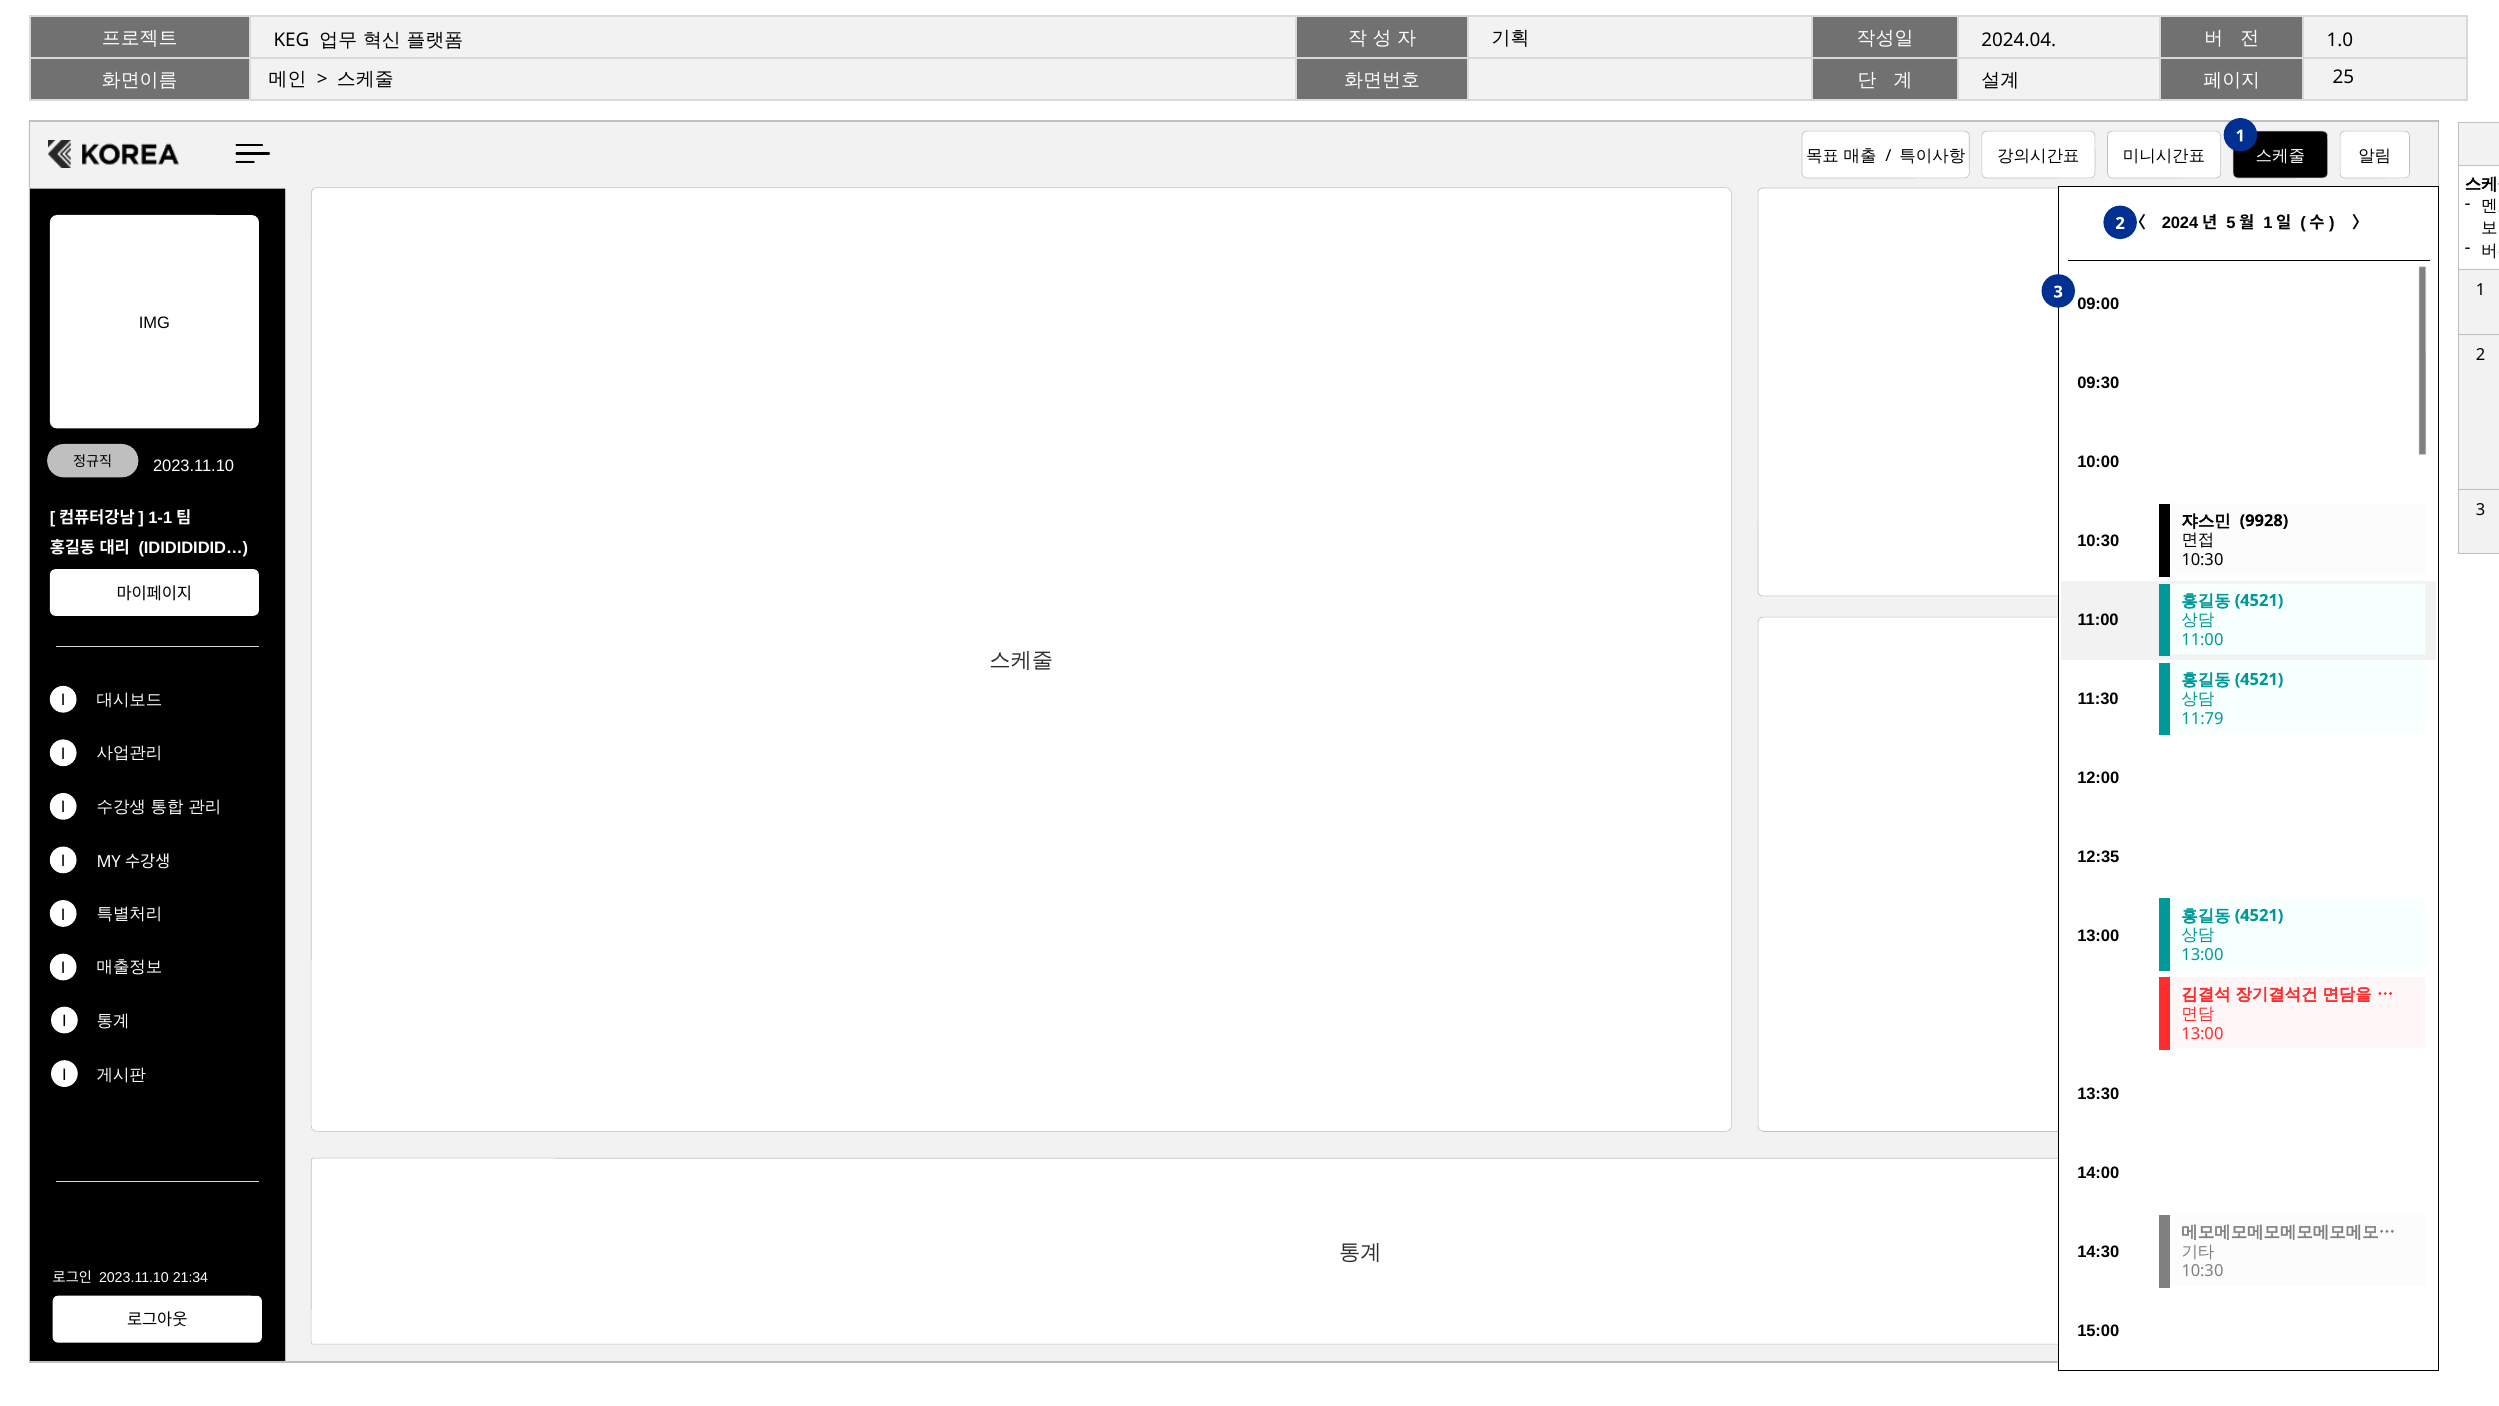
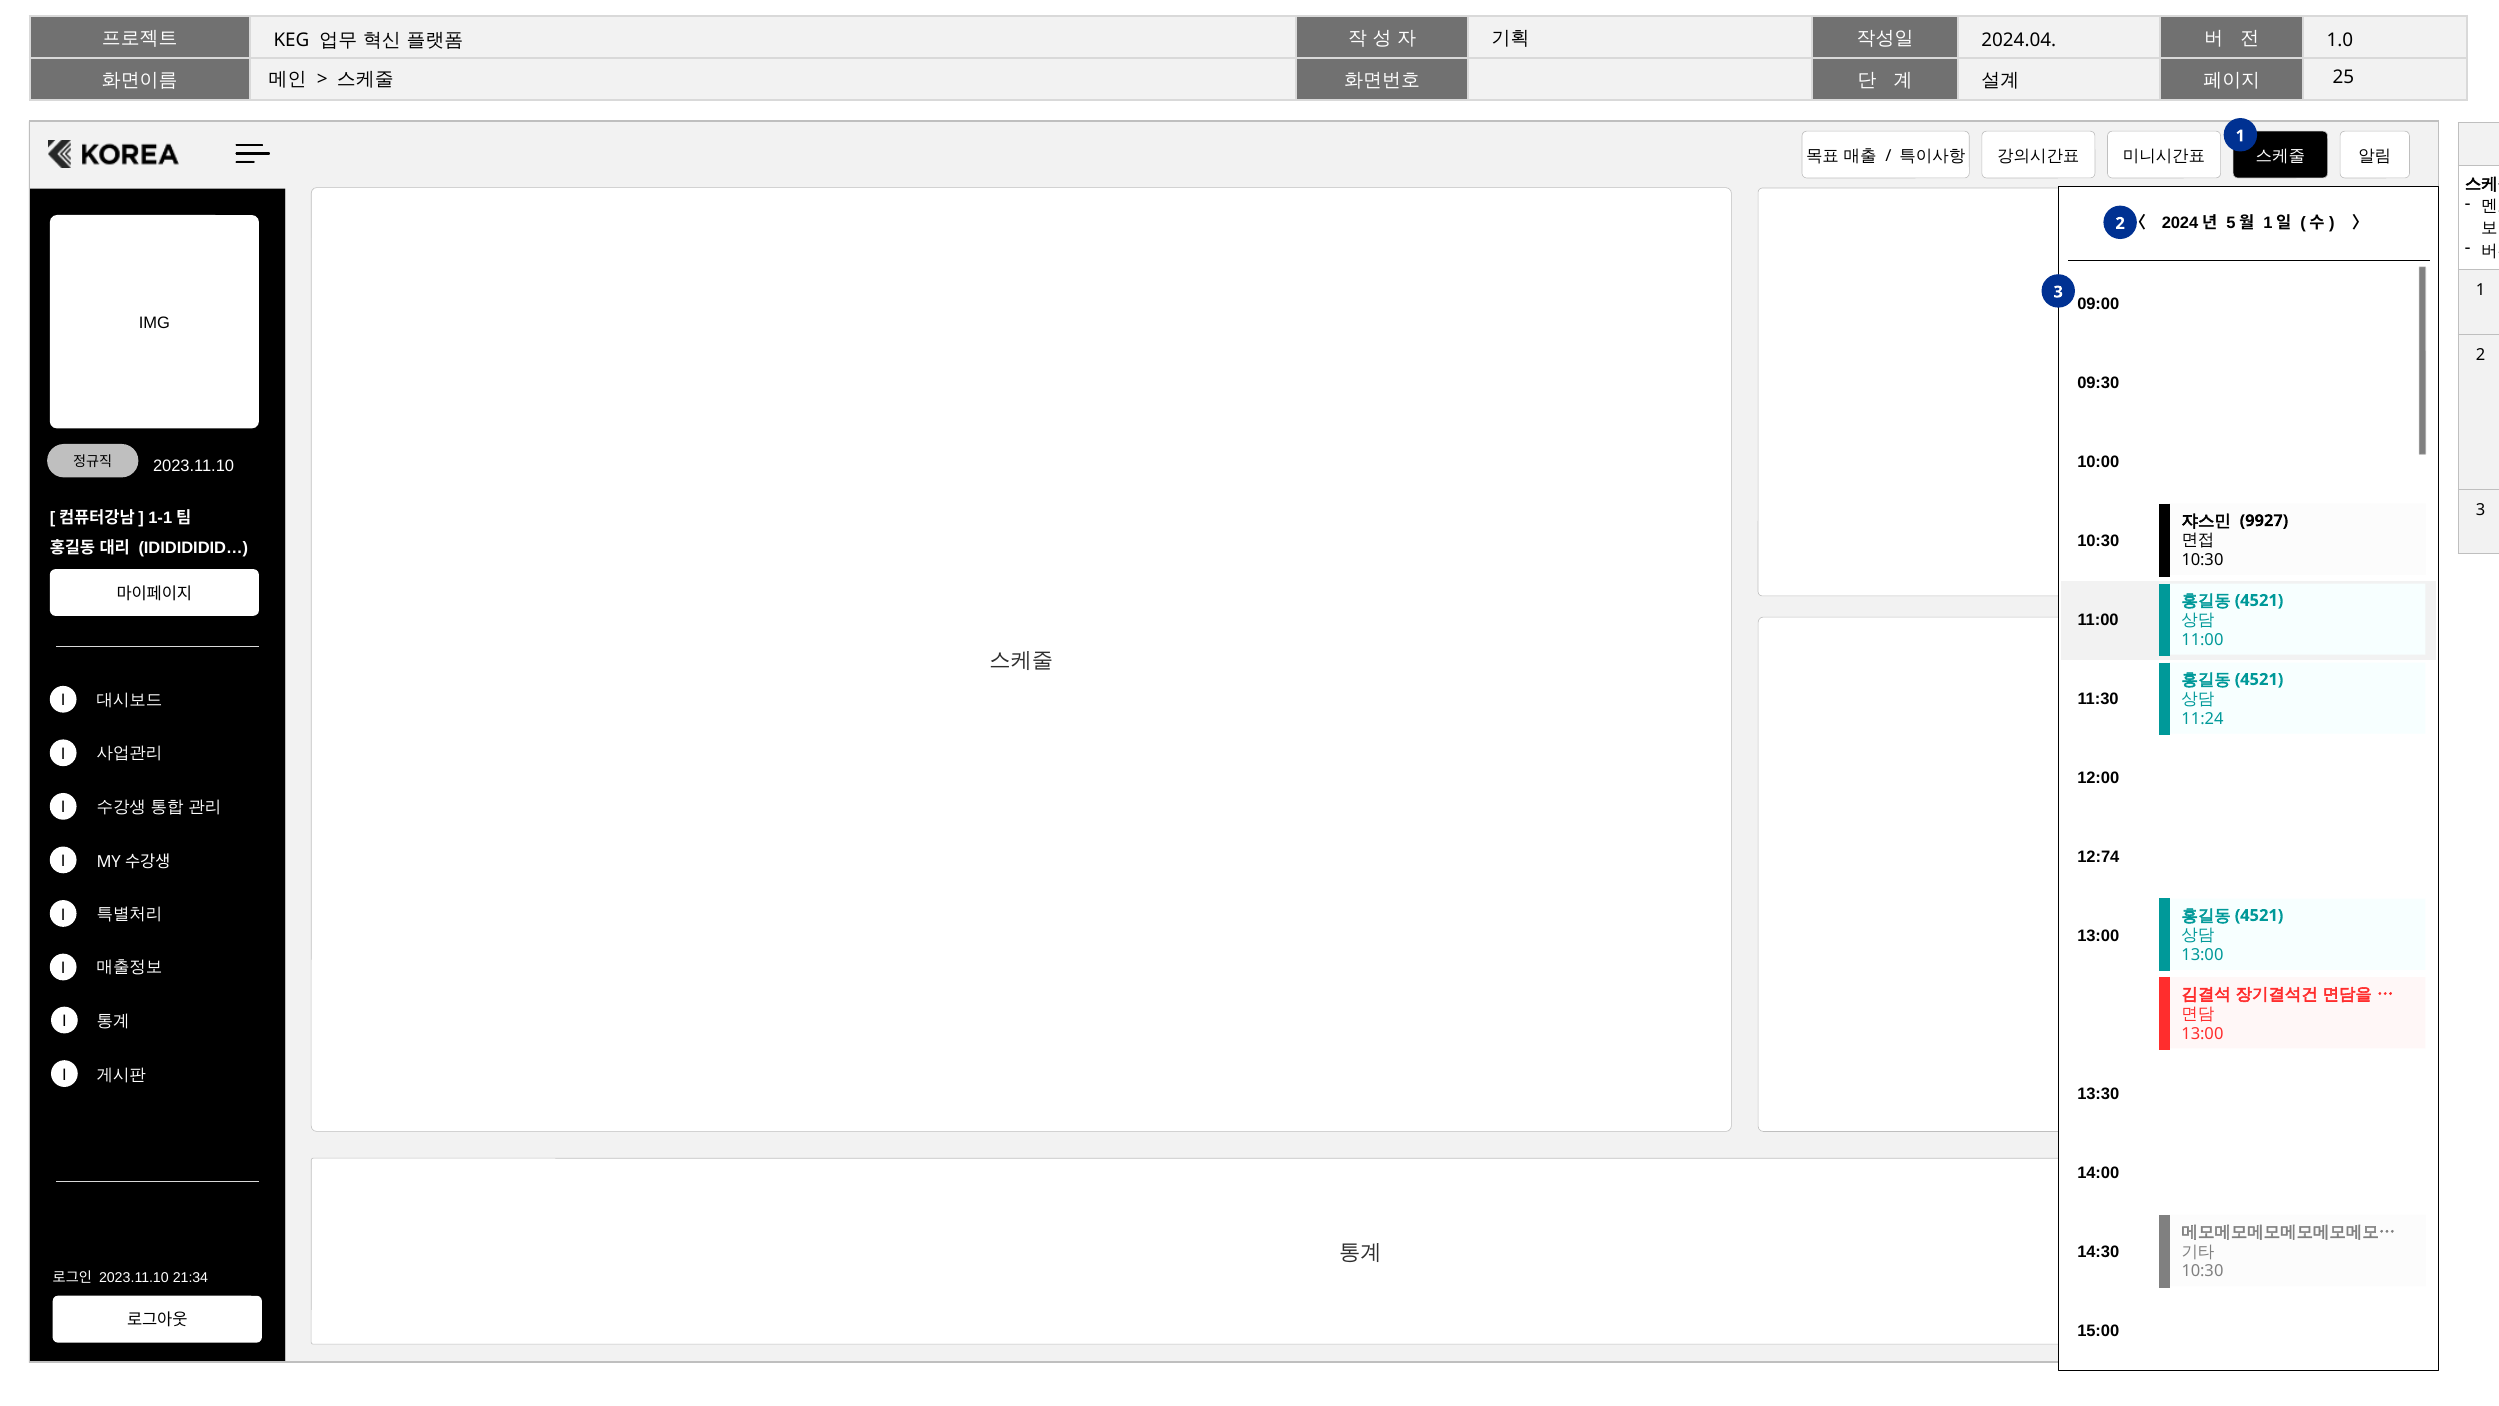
9928: 9928 -> 9927
11:79: 11:79 -> 11:24
12:35: 12:35 -> 12:74
